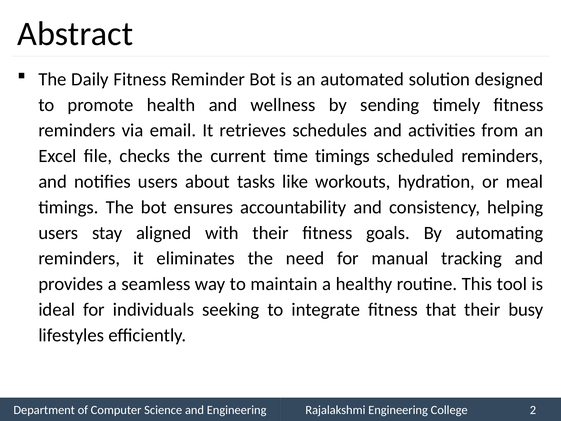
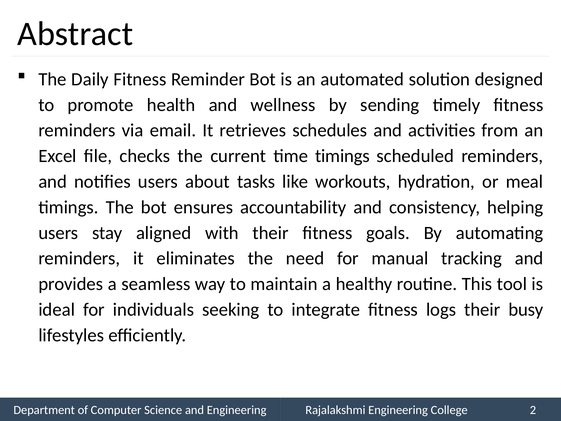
that: that -> logs
